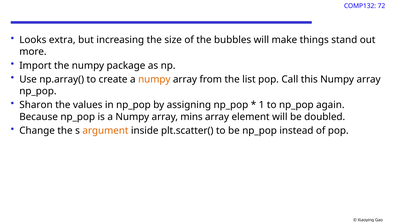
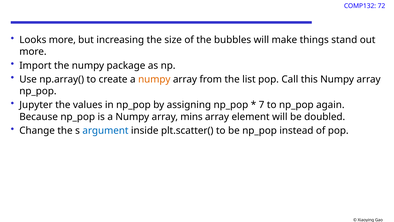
Looks extra: extra -> more
Sharon: Sharon -> Jupyter
1: 1 -> 7
argument colour: orange -> blue
